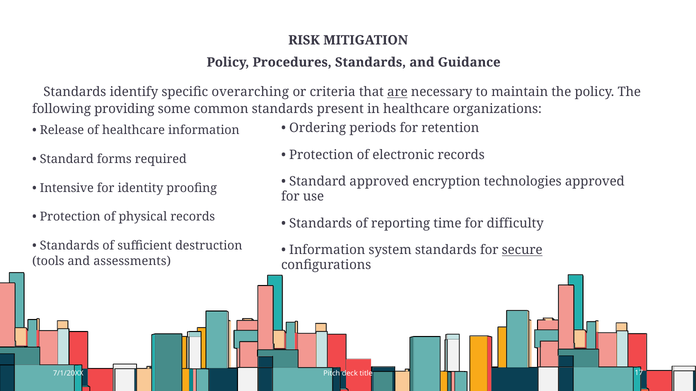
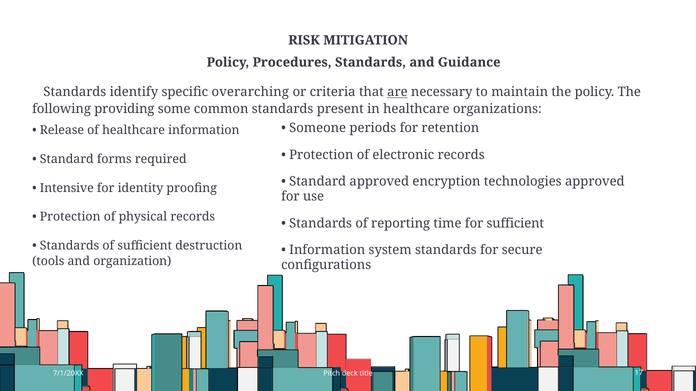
Ordering: Ordering -> Someone
for difficulty: difficulty -> sufficient
secure underline: present -> none
assessments: assessments -> organization
